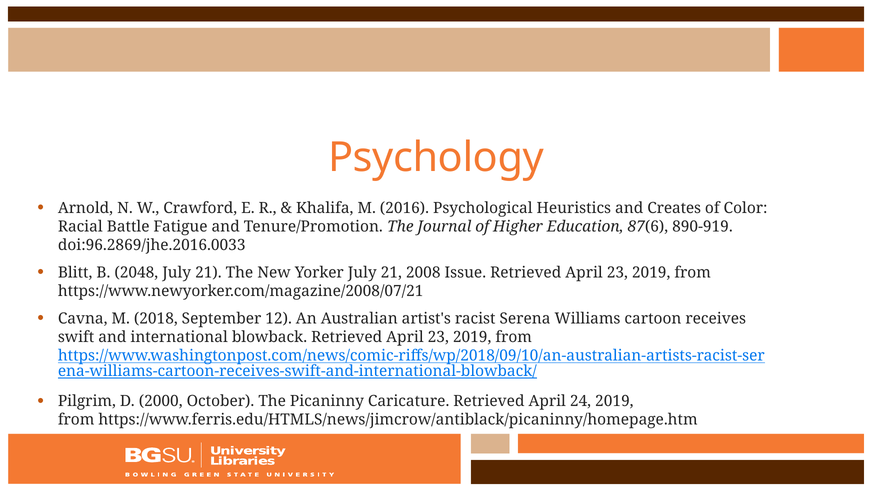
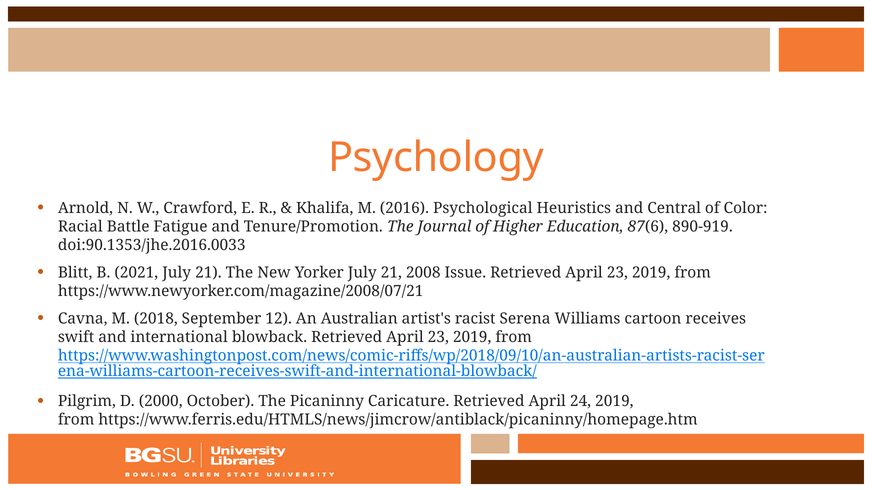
Creates: Creates -> Central
doi:96.2869/jhe.2016.0033: doi:96.2869/jhe.2016.0033 -> doi:90.1353/jhe.2016.0033
2048: 2048 -> 2021
